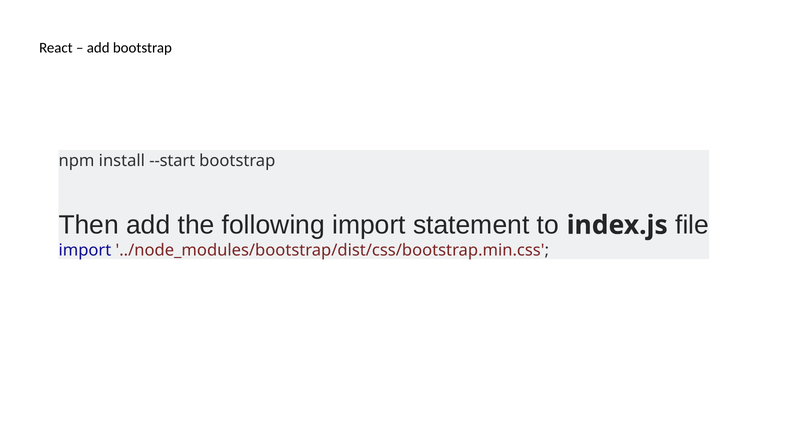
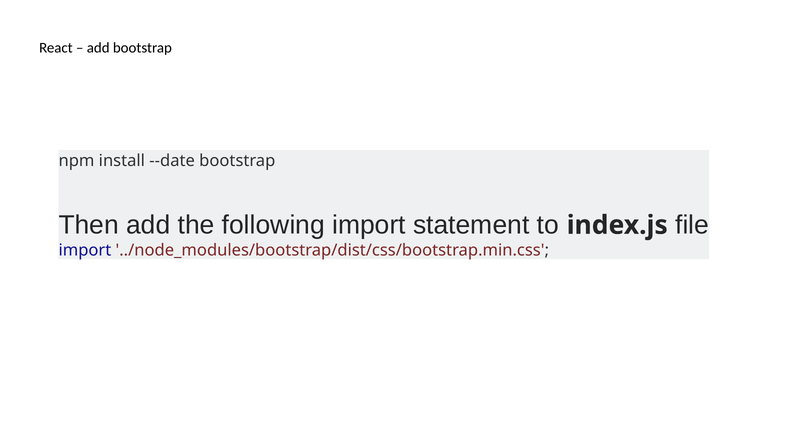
--start: --start -> --date
